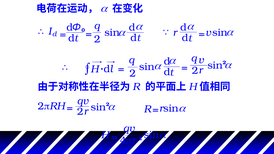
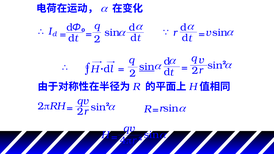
sin at (147, 67) underline: none -> present
